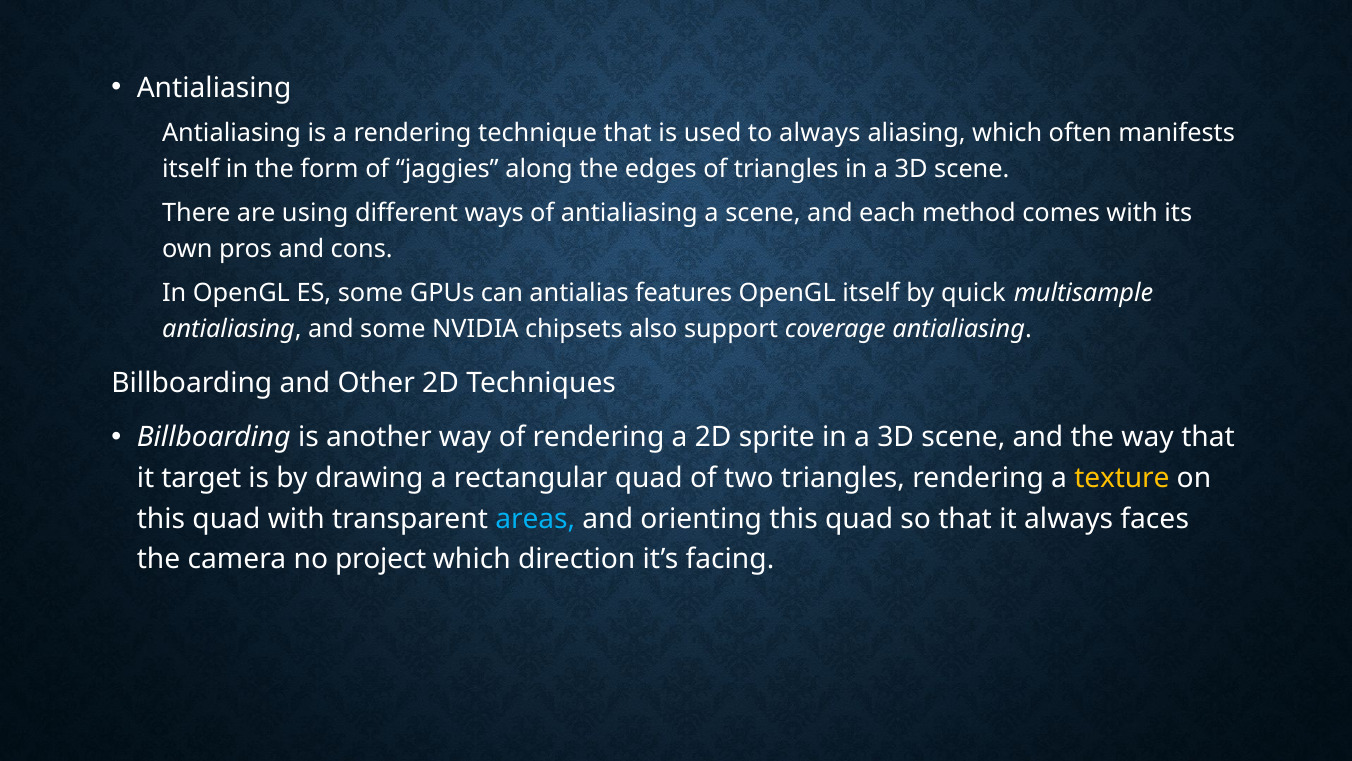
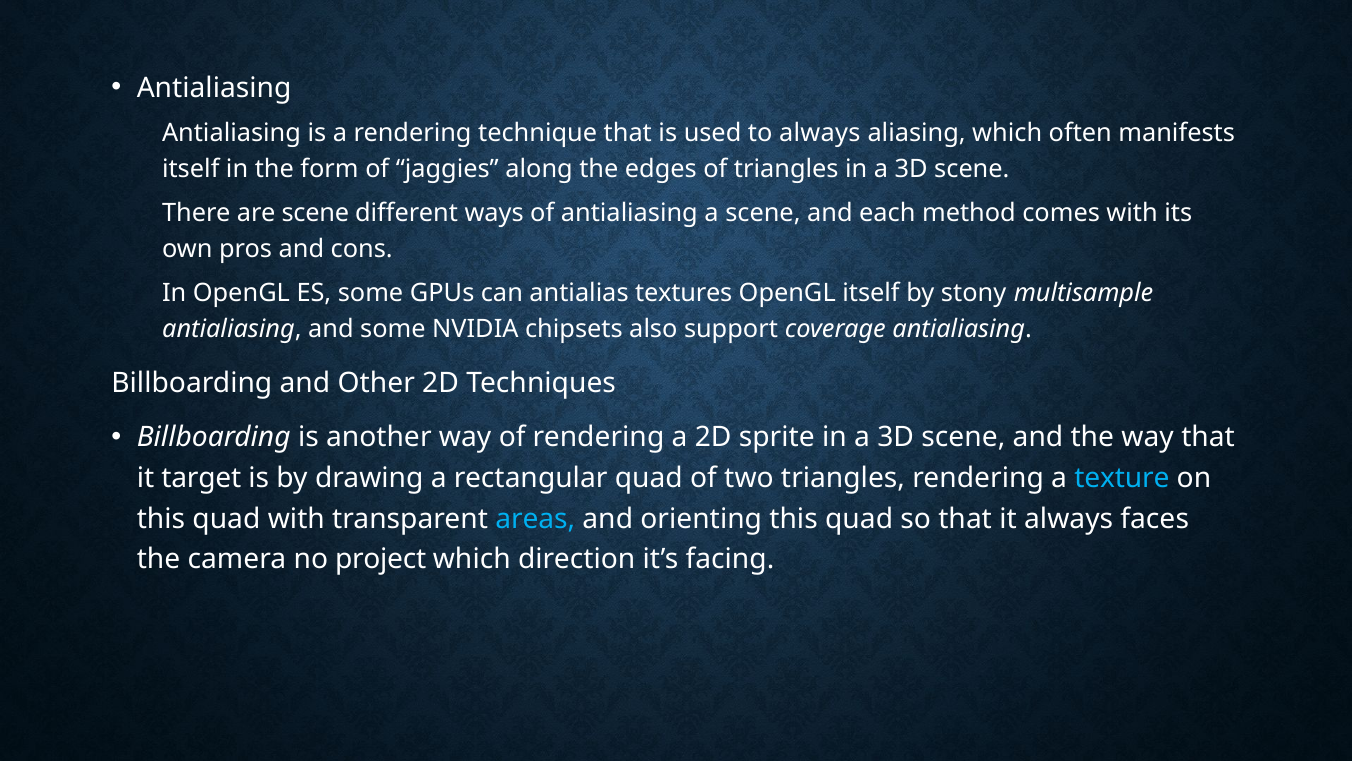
are using: using -> scene
features: features -> textures
quick: quick -> stony
texture colour: yellow -> light blue
